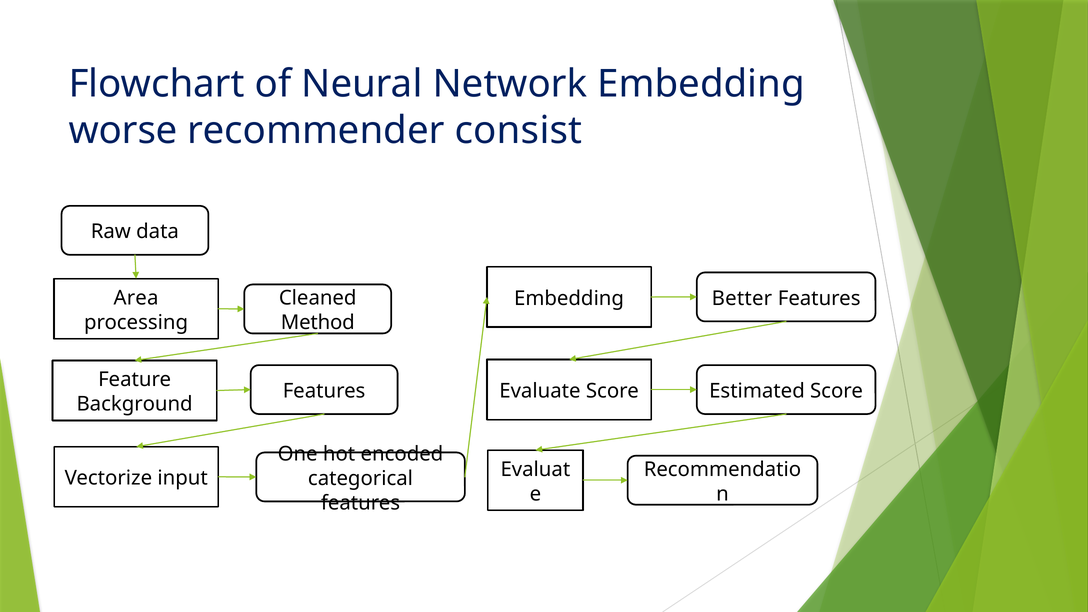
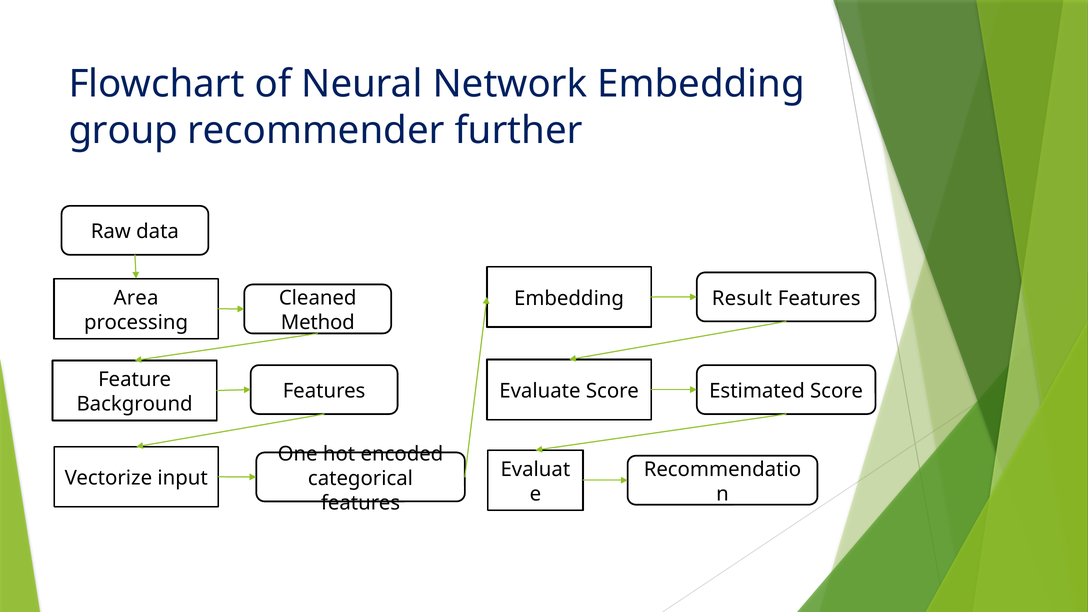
worse: worse -> group
consist: consist -> further
Better: Better -> Result
